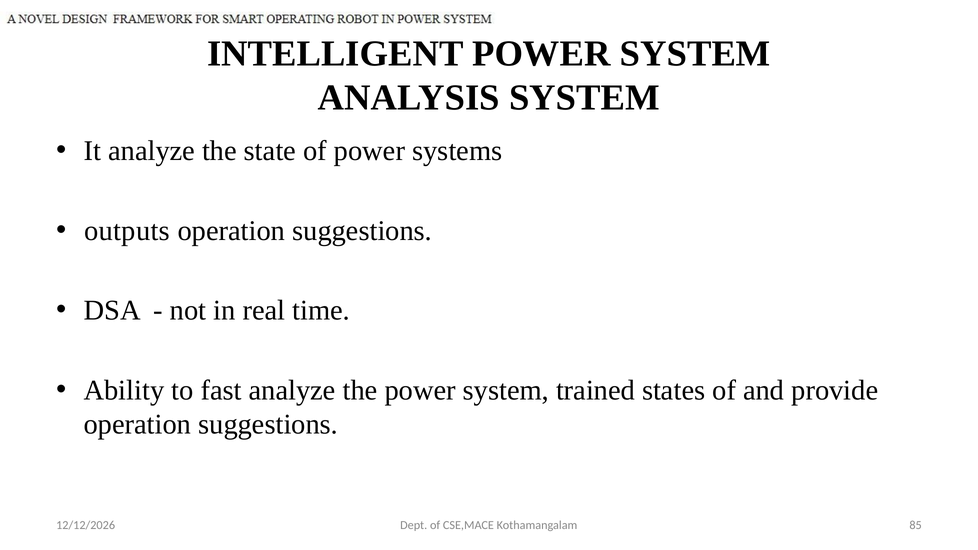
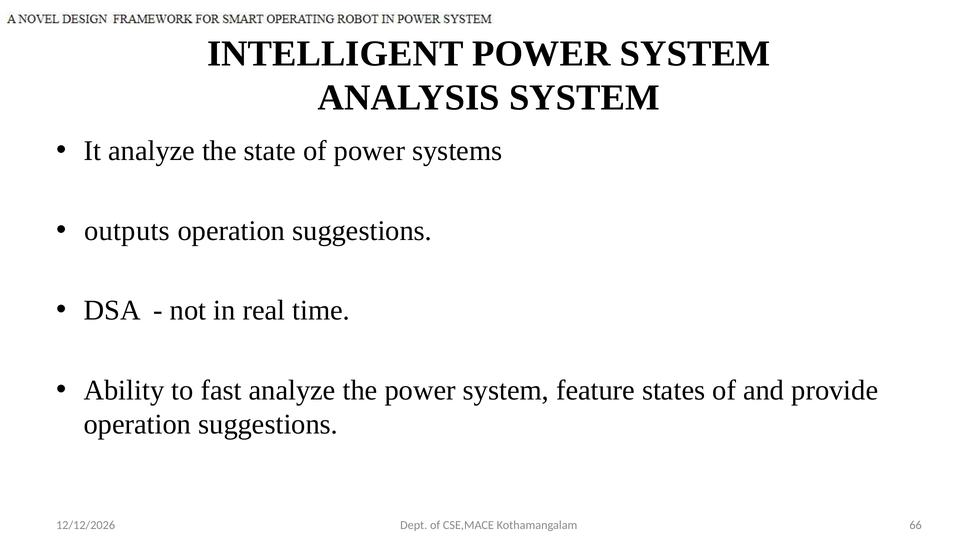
trained: trained -> feature
85: 85 -> 66
